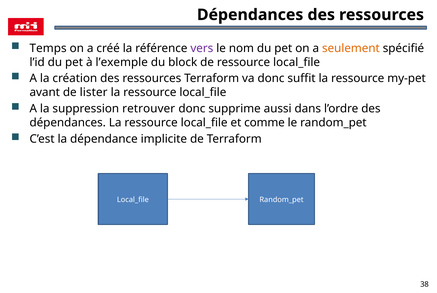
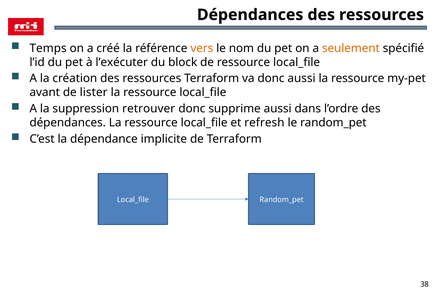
vers colour: purple -> orange
l’exemple: l’exemple -> l’exécuter
donc suffit: suffit -> aussi
comme: comme -> refresh
